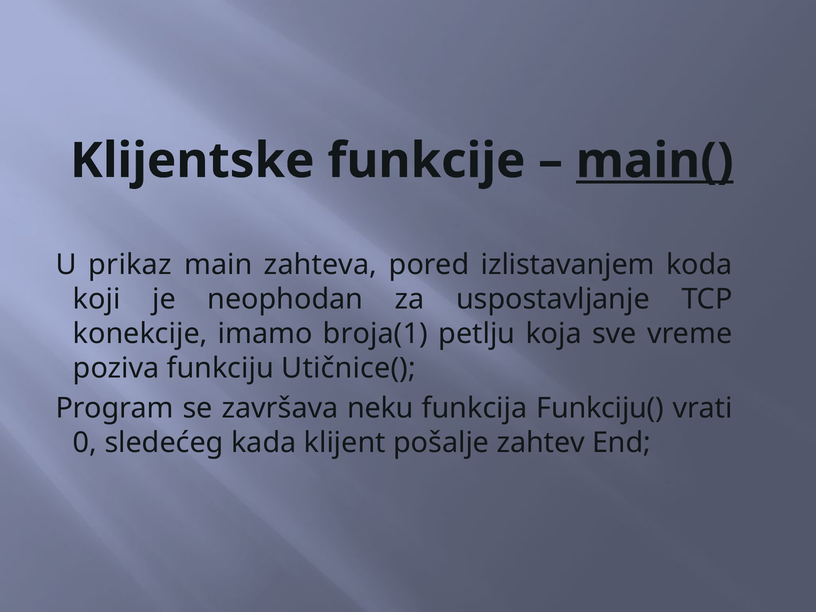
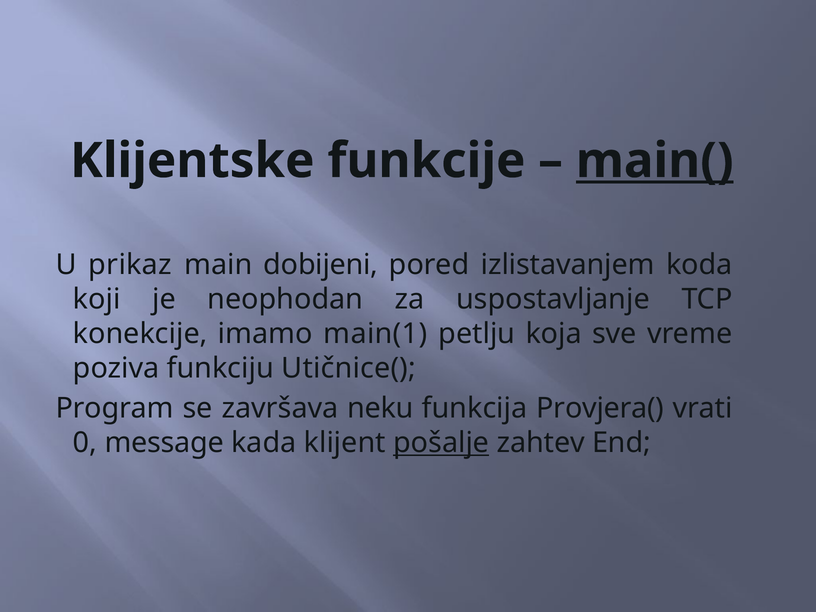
zahteva: zahteva -> dobijeni
broja(1: broja(1 -> main(1
Funkciju(: Funkciju( -> Provjera(
sledećeg: sledećeg -> message
pošalje underline: none -> present
